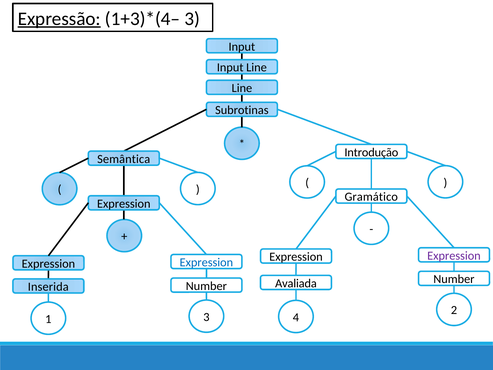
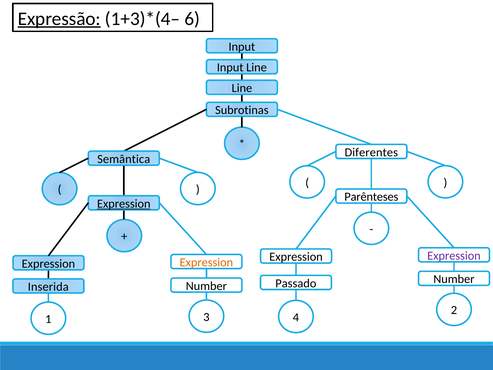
3 at (192, 19): 3 -> 6
Introdução: Introdução -> Diferentes
Gramático: Gramático -> Parênteses
Expression at (124, 204) underline: none -> present
Expression at (206, 262) colour: blue -> orange
Avaliada: Avaliada -> Passado
